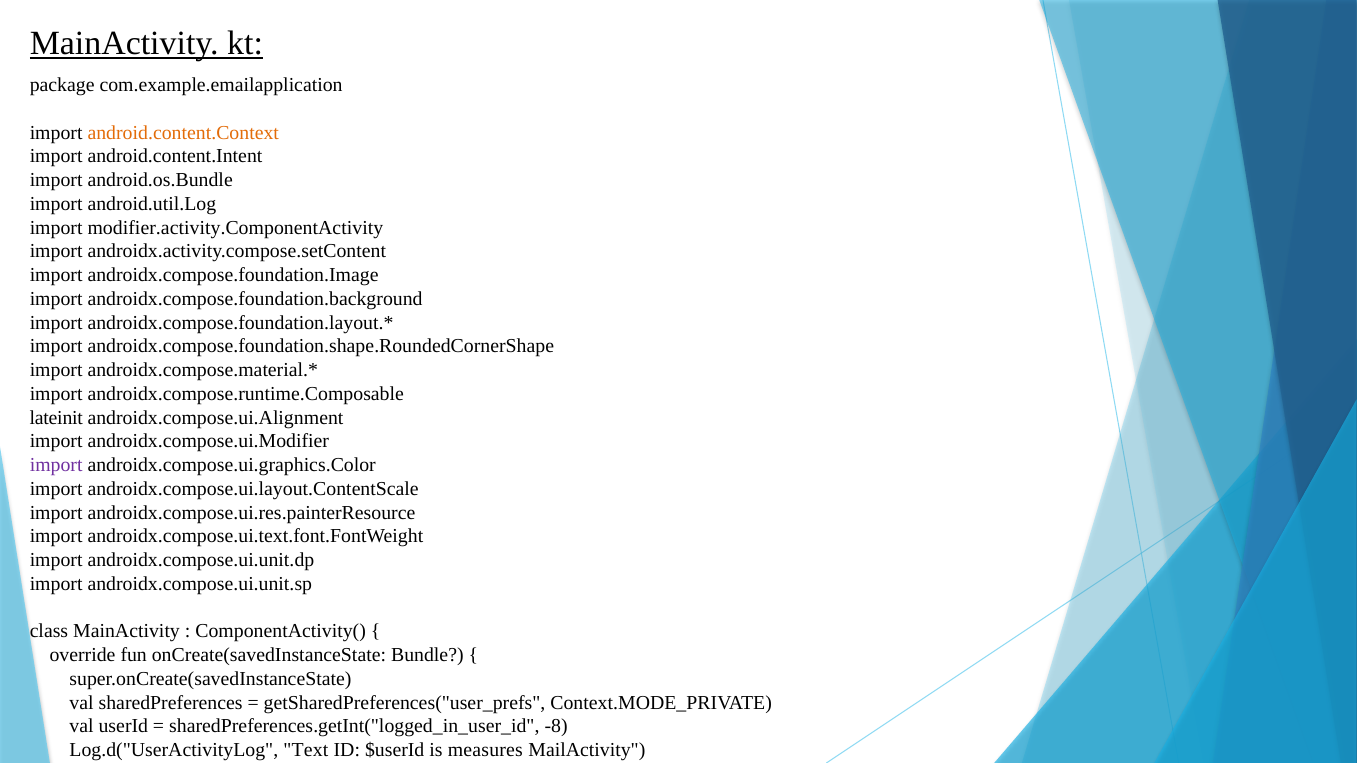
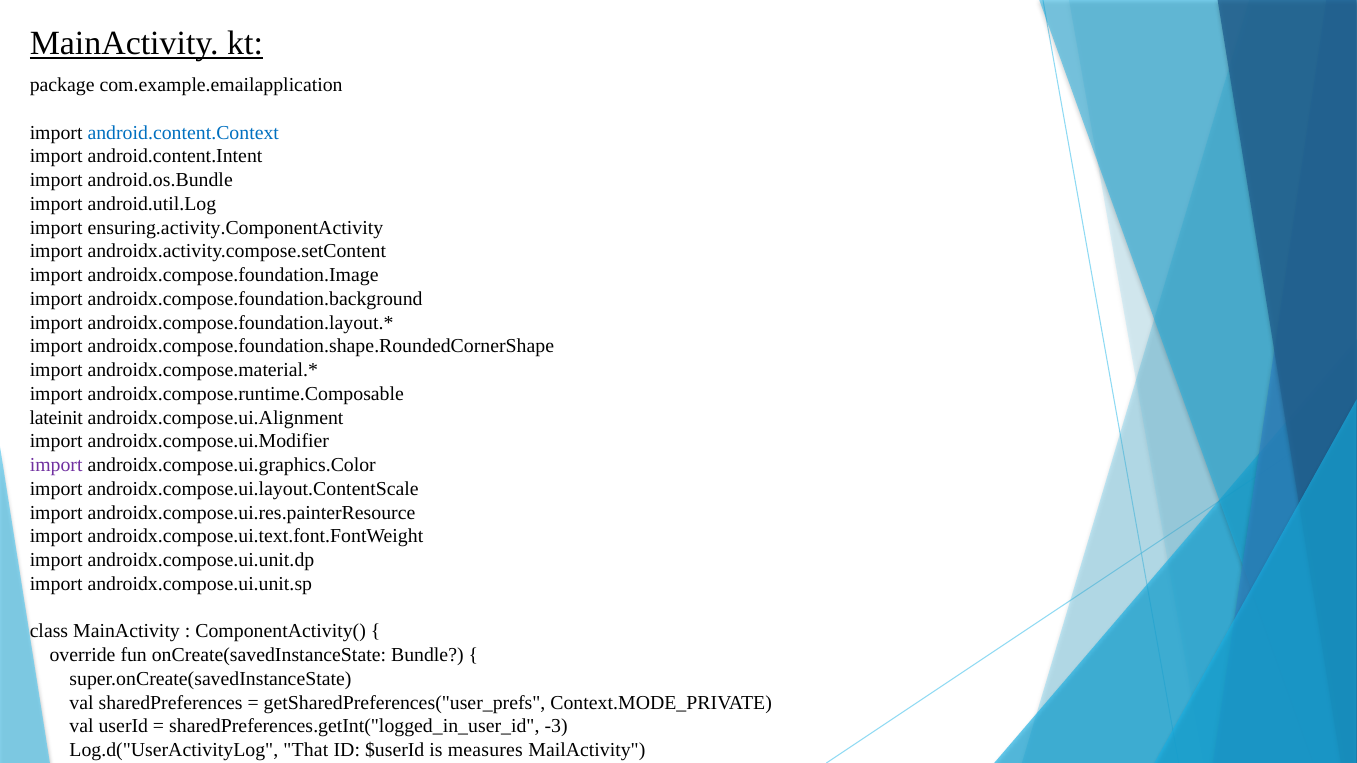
android.content.Context colour: orange -> blue
modifier.activity.ComponentActivity: modifier.activity.ComponentActivity -> ensuring.activity.ComponentActivity
-8: -8 -> -3
Text: Text -> That
